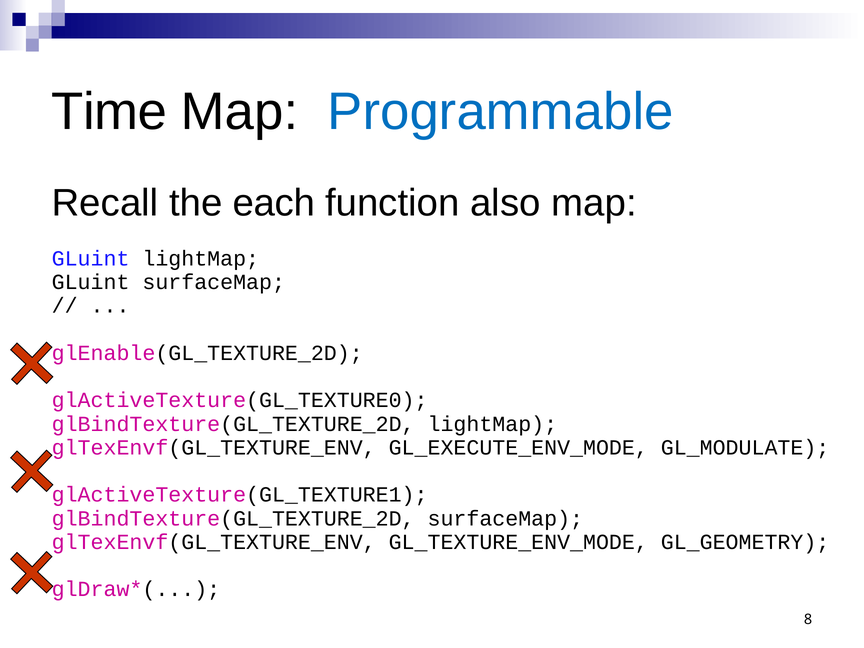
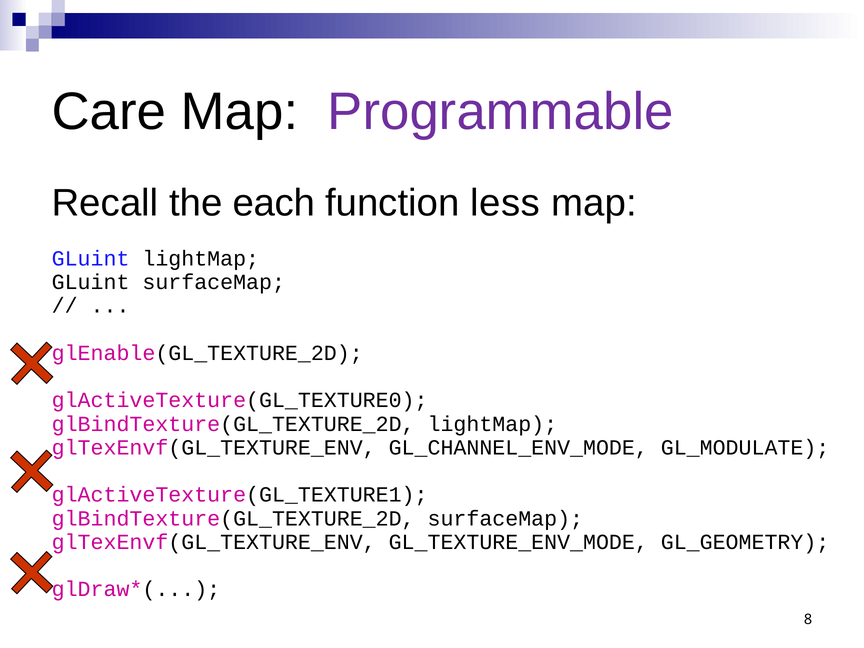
Time: Time -> Care
Programmable colour: blue -> purple
also: also -> less
GL_EXECUTE_ENV_MODE: GL_EXECUTE_ENV_MODE -> GL_CHANNEL_ENV_MODE
